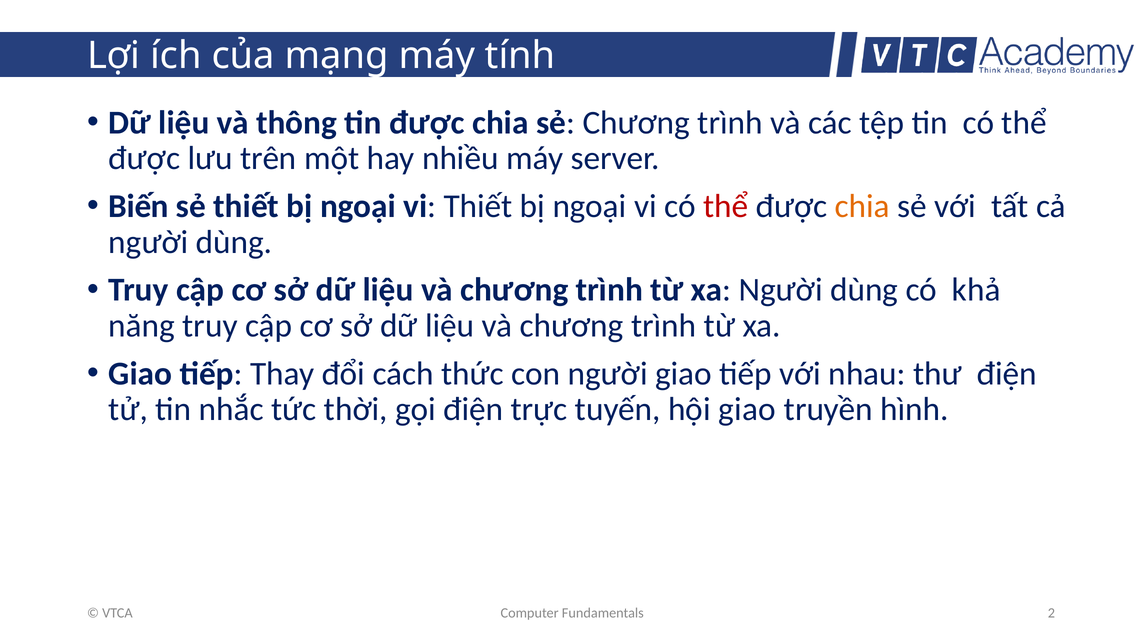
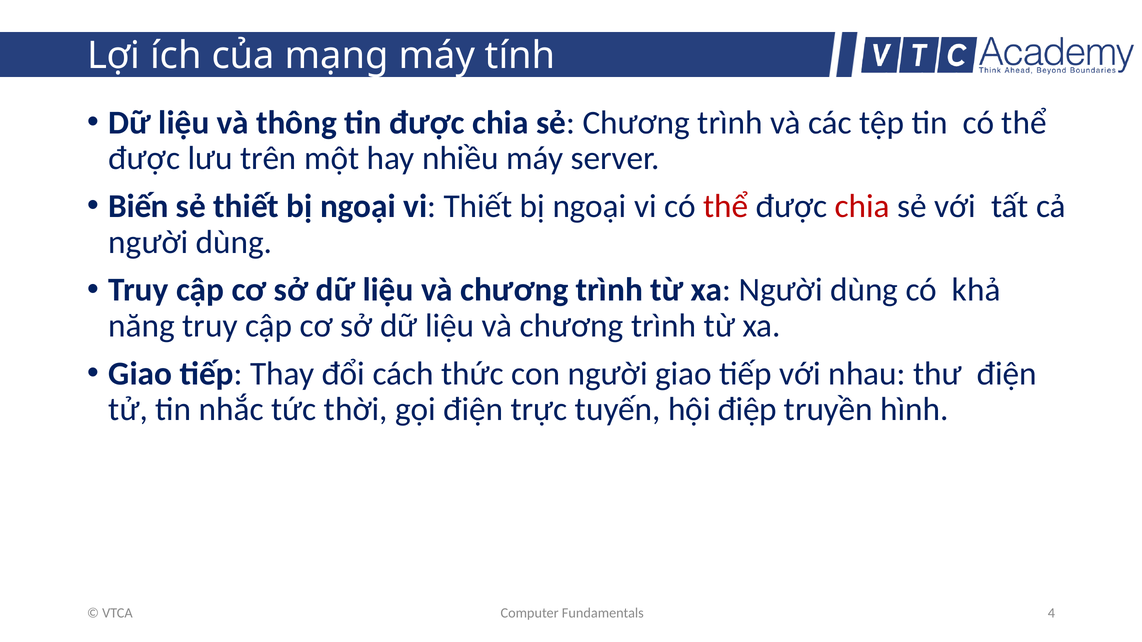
chia at (862, 206) colour: orange -> red
hội giao: giao -> điệp
2: 2 -> 4
